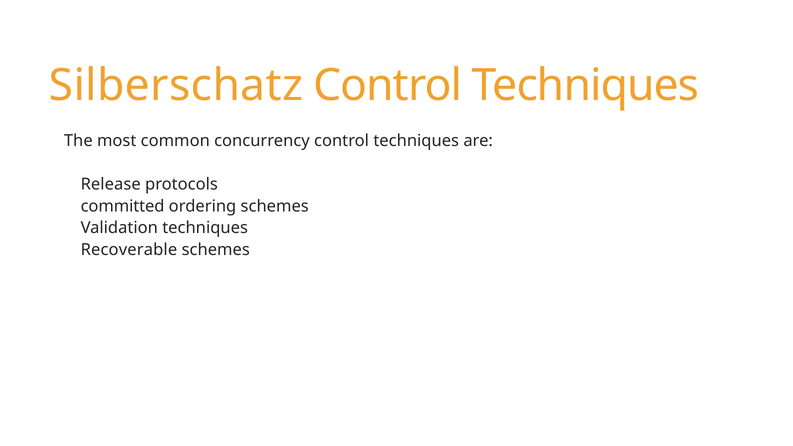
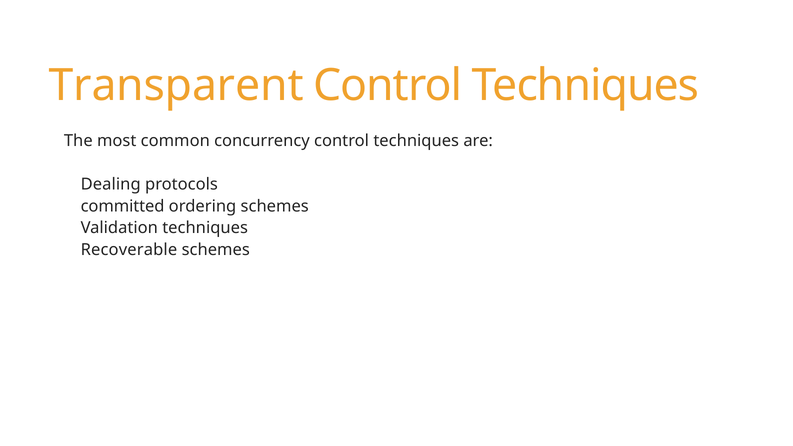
Silberschatz: Silberschatz -> Transparent
Release: Release -> Dealing
